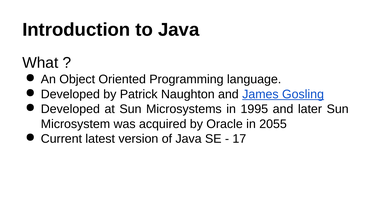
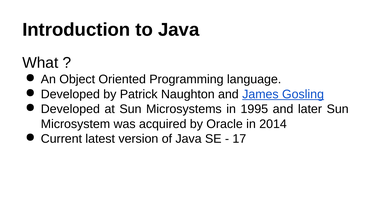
2055: 2055 -> 2014
